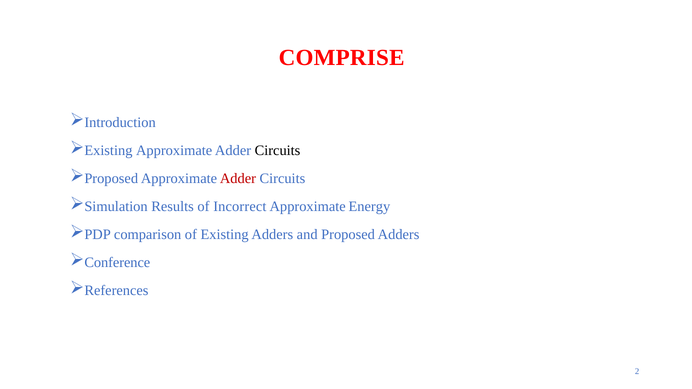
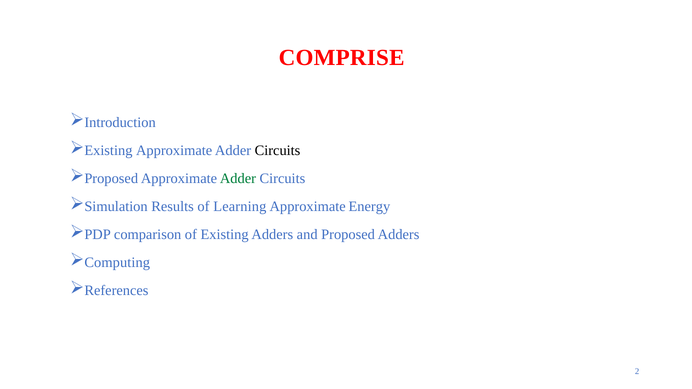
Adder at (238, 179) colour: red -> green
Incorrect: Incorrect -> Learning
Conference: Conference -> Computing
